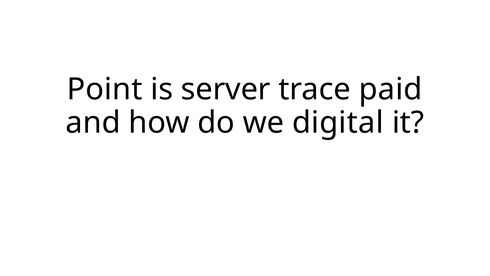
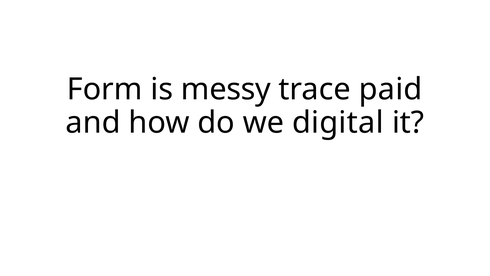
Point: Point -> Form
server: server -> messy
